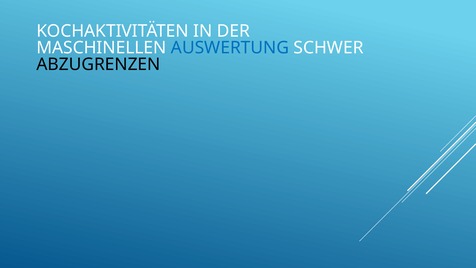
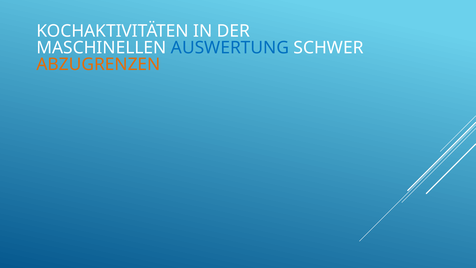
ABZUGRENZEN colour: black -> orange
